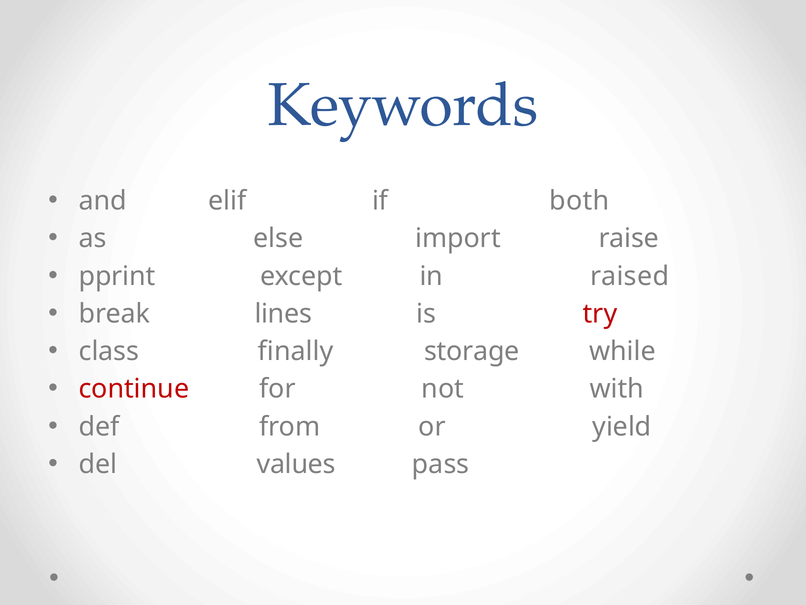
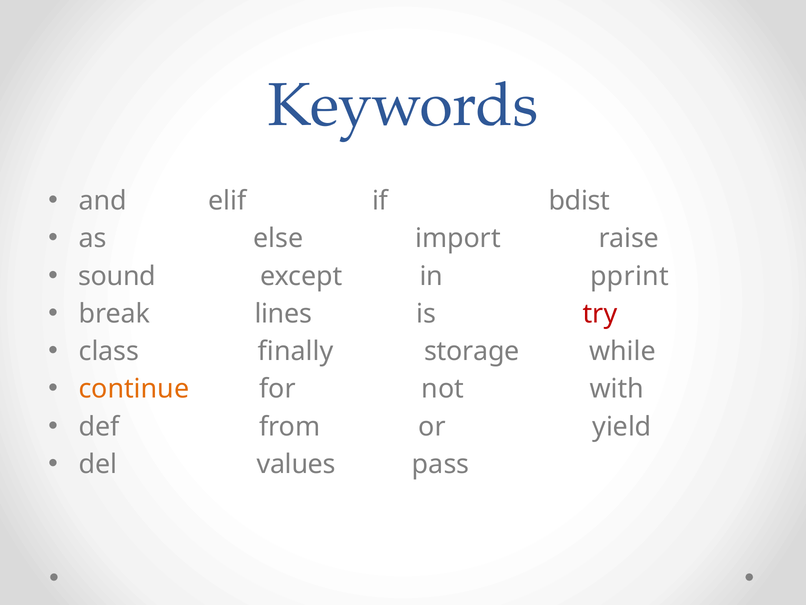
both: both -> bdist
pprint: pprint -> sound
raised: raised -> pprint
continue colour: red -> orange
